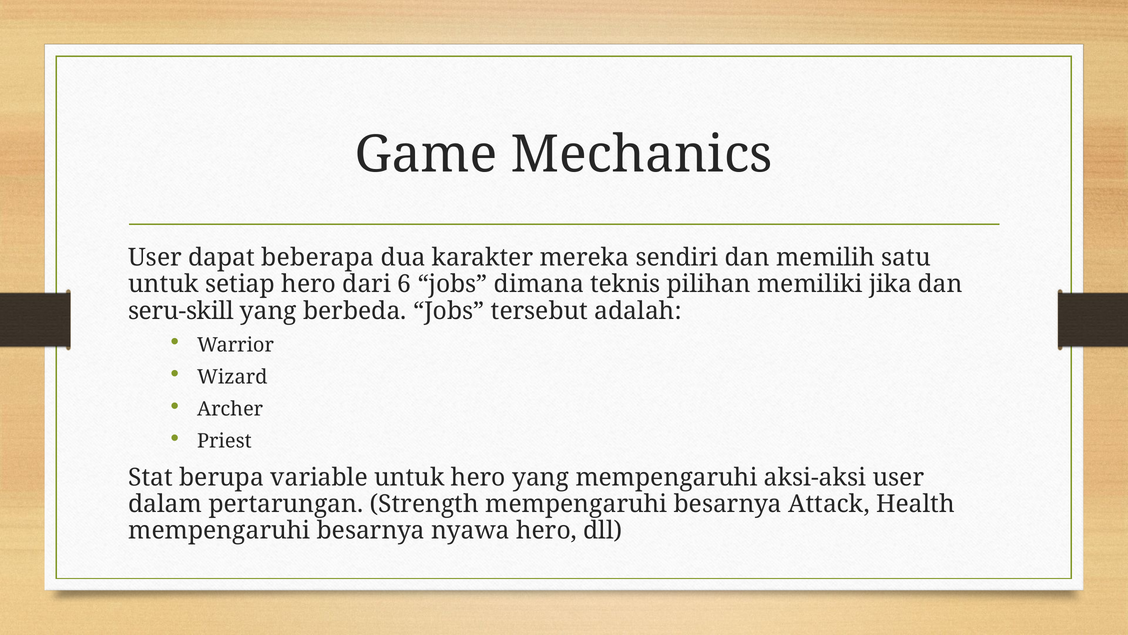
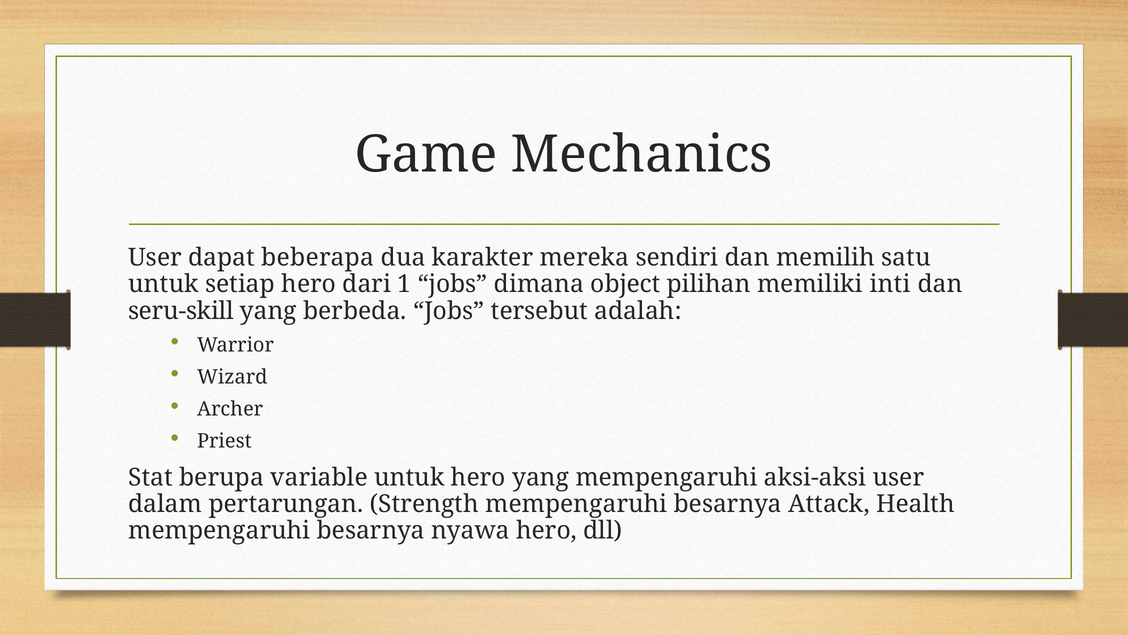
6: 6 -> 1
teknis: teknis -> object
jika: jika -> inti
